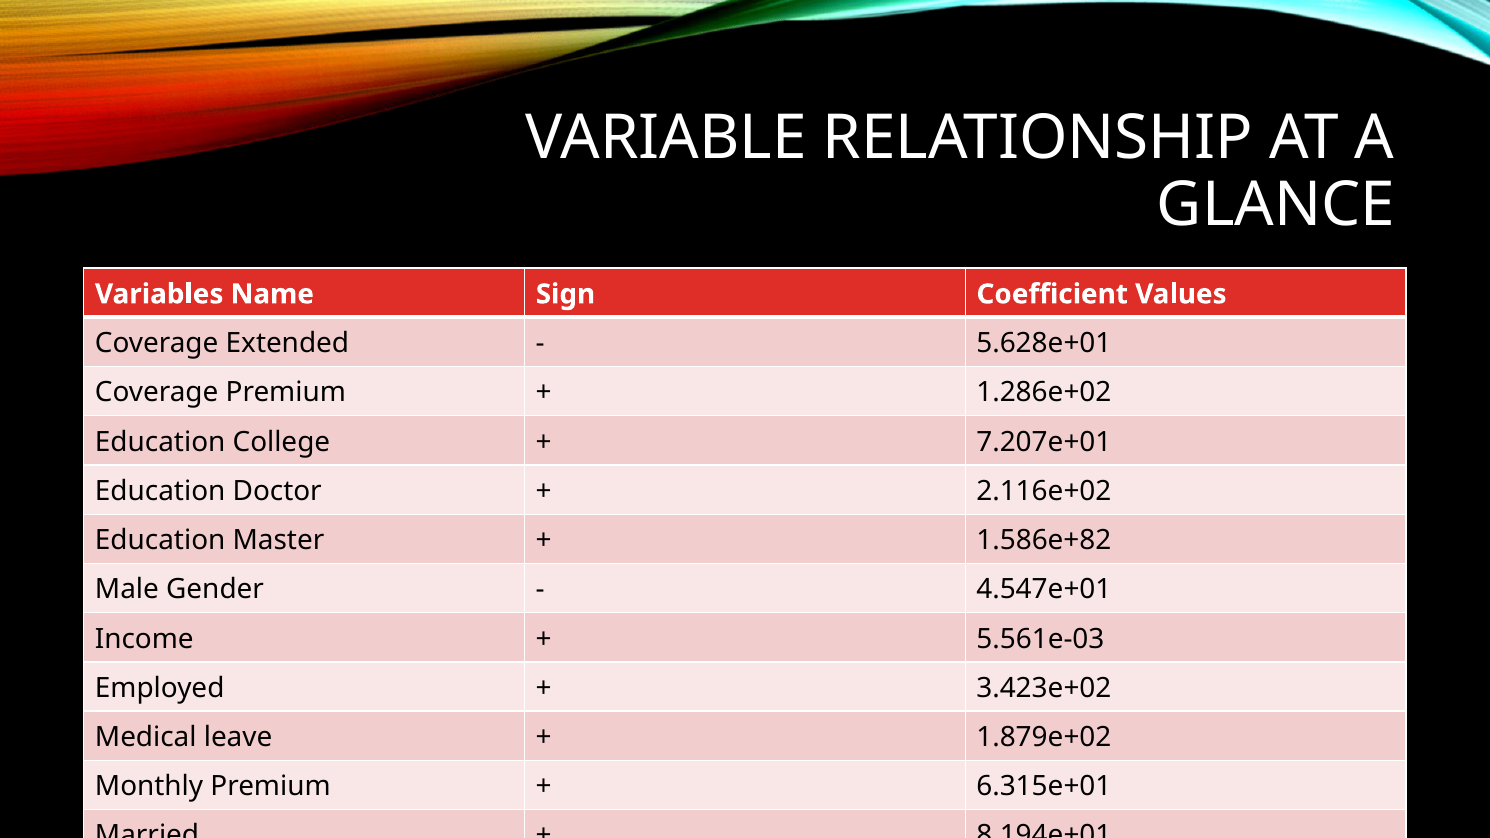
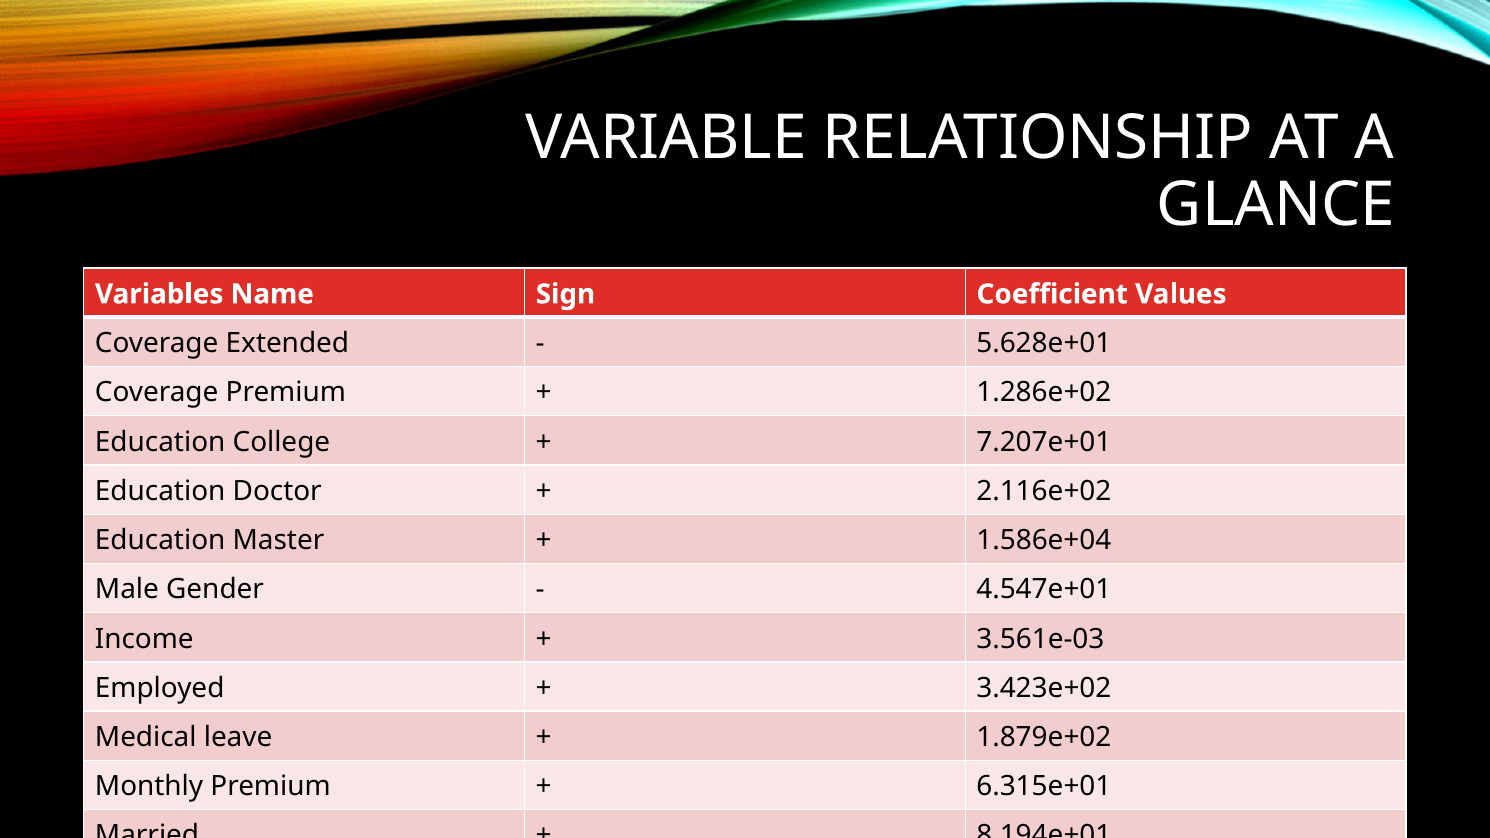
1.586e+82: 1.586e+82 -> 1.586e+04
5.561e-03: 5.561e-03 -> 3.561e-03
